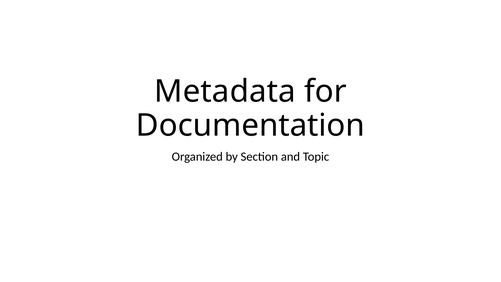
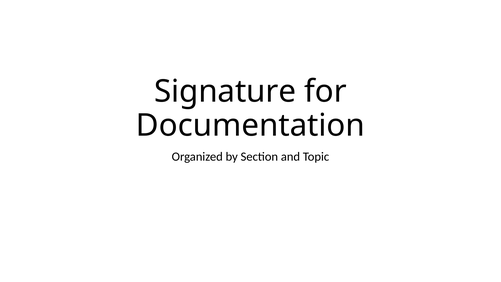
Metadata: Metadata -> Signature
